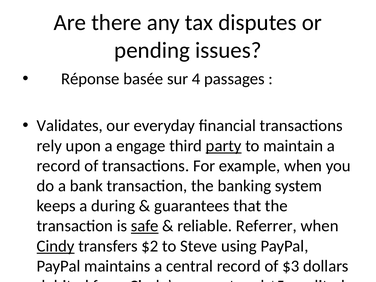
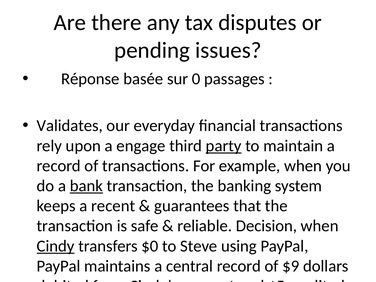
sur 4: 4 -> 0
bank underline: none -> present
a during: during -> recent
safe underline: present -> none
Referrer: Referrer -> Decision
$2: $2 -> $0
$3: $3 -> $9
